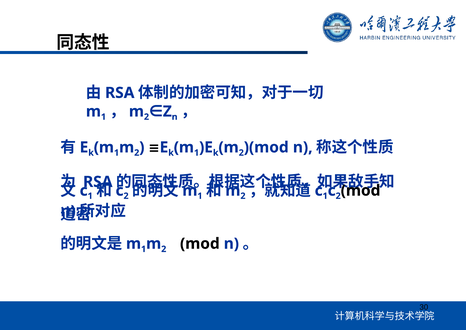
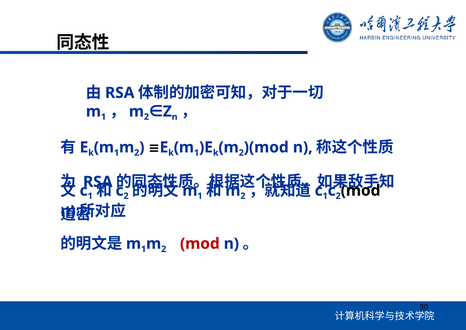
mod at (200, 243) colour: black -> red
